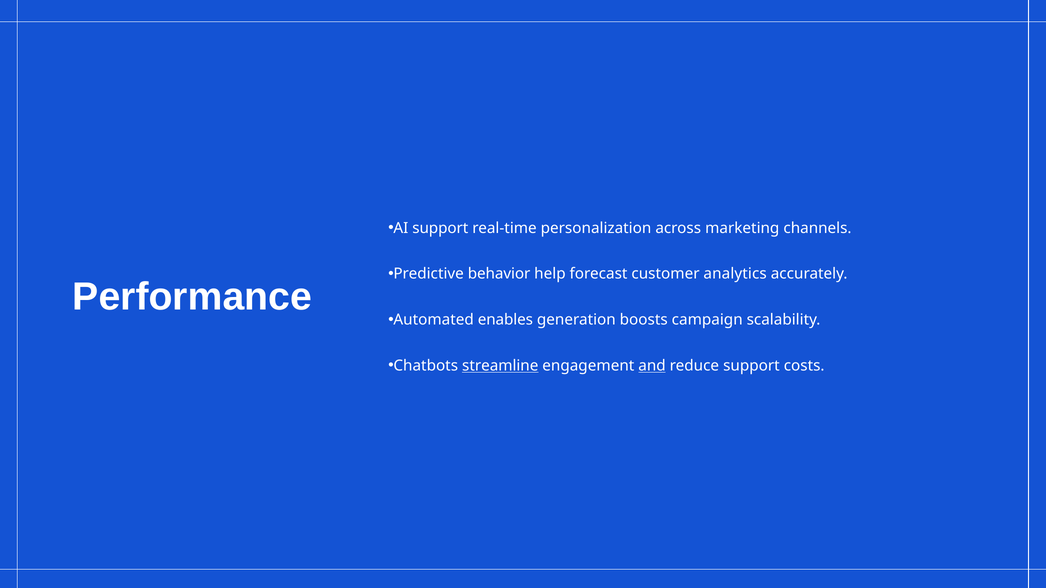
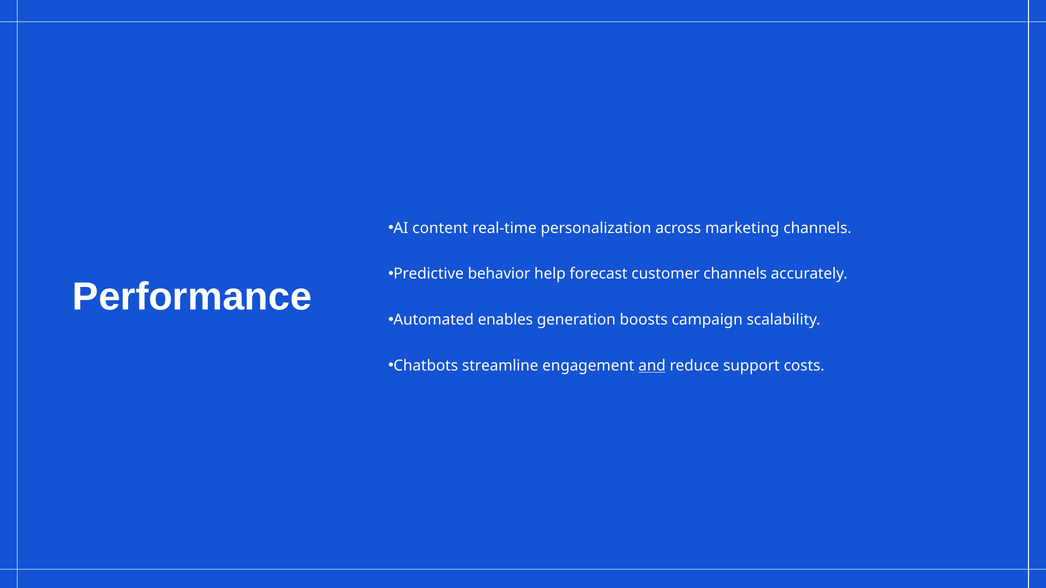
AI support: support -> content
customer analytics: analytics -> channels
streamline underline: present -> none
